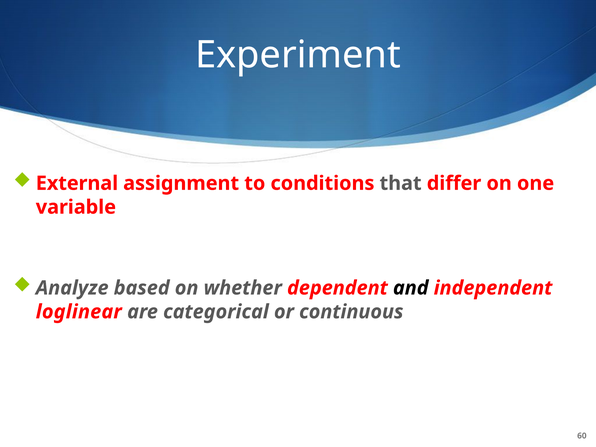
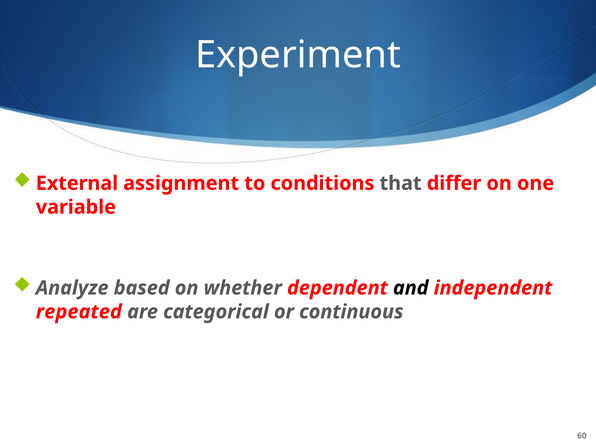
loglinear: loglinear -> repeated
